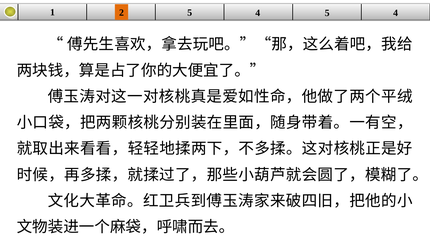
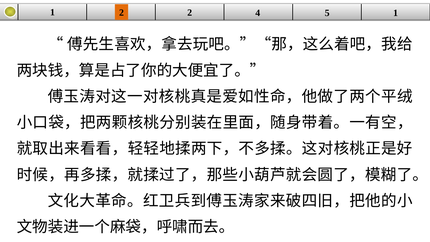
2 5: 5 -> 2
4 5 4: 4 -> 1
